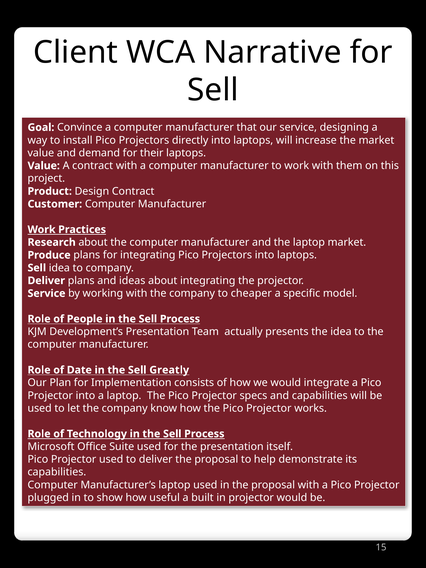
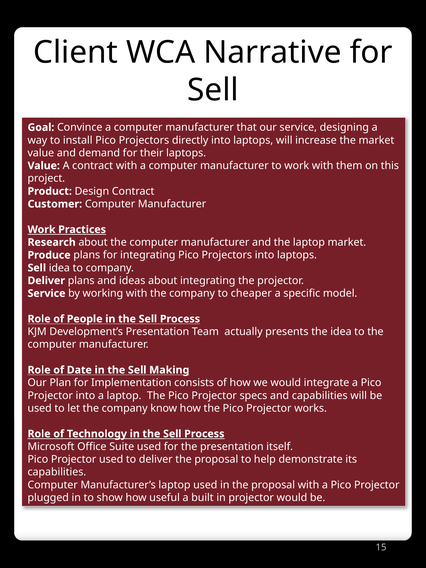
Greatly: Greatly -> Making
